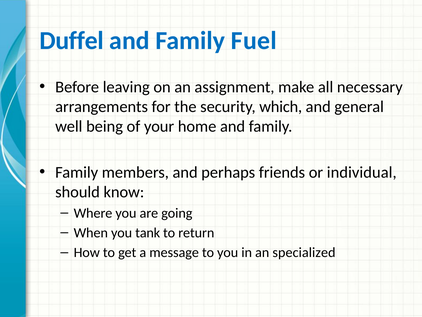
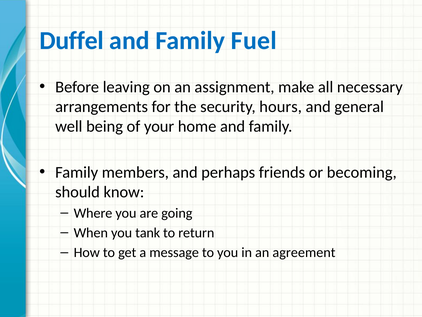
which: which -> hours
individual: individual -> becoming
specialized: specialized -> agreement
